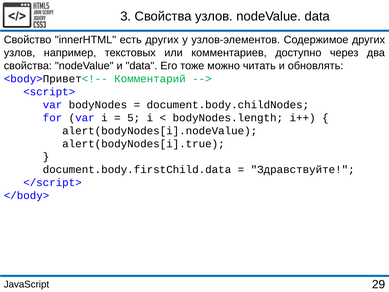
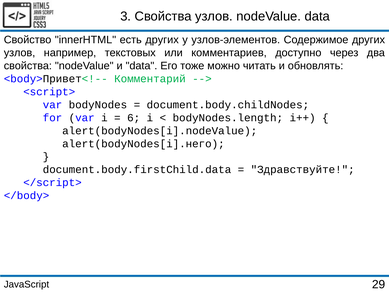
5: 5 -> 6
alert(bodyNodes[i].true: alert(bodyNodes[i].true -> alert(bodyNodes[i].него
